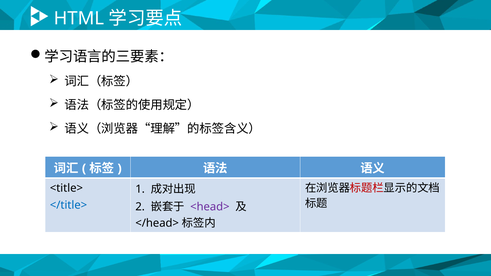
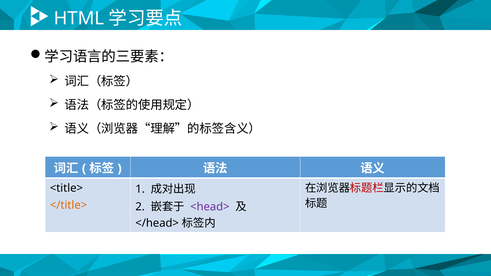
</title> colour: blue -> orange
